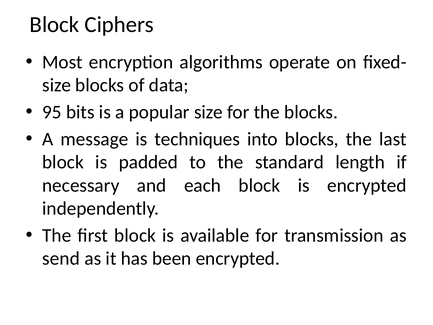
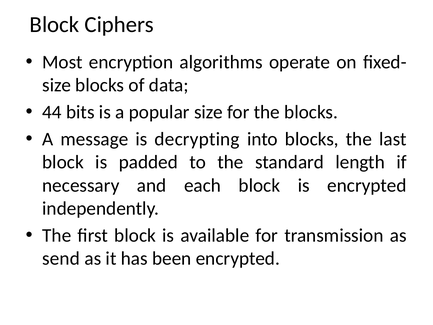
95: 95 -> 44
techniques: techniques -> decrypting
